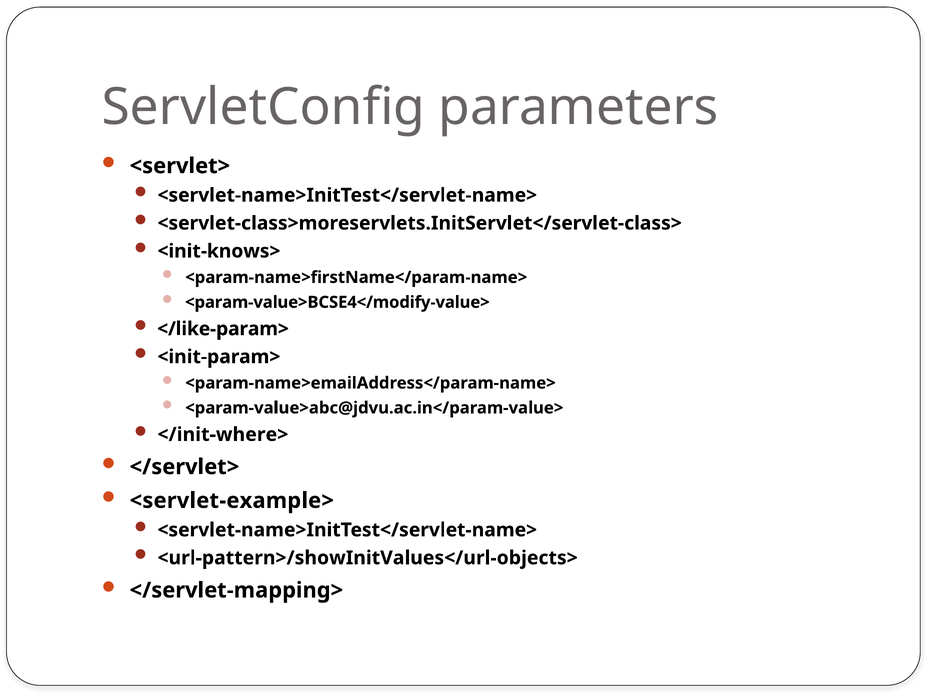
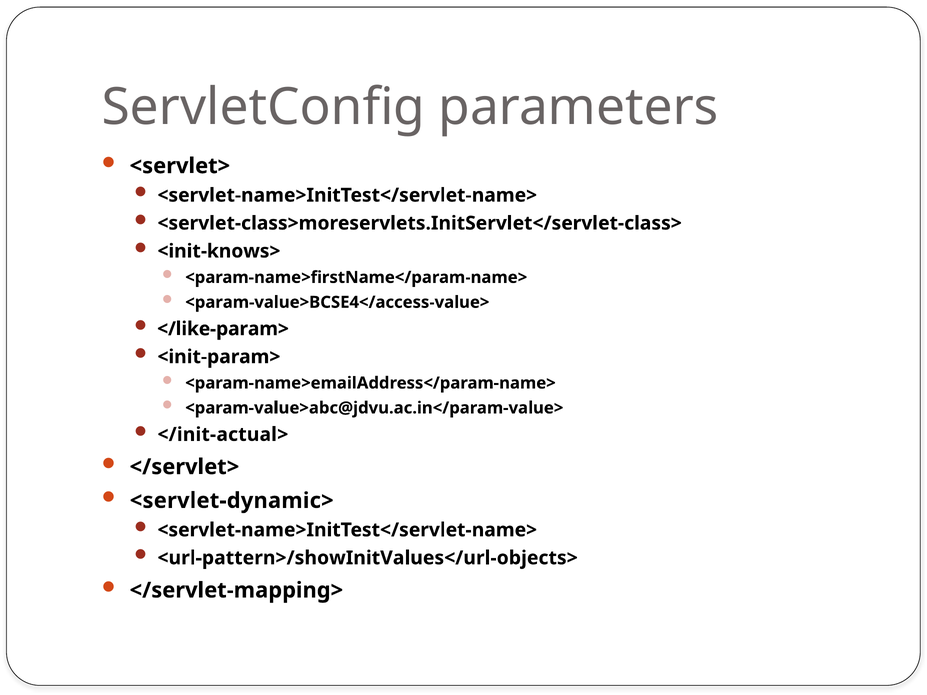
<param-value>BCSE4</modify-value>: <param-value>BCSE4</modify-value> -> <param-value>BCSE4</access-value>
</init-where>: </init-where> -> </init-actual>
<servlet-example>: <servlet-example> -> <servlet-dynamic>
